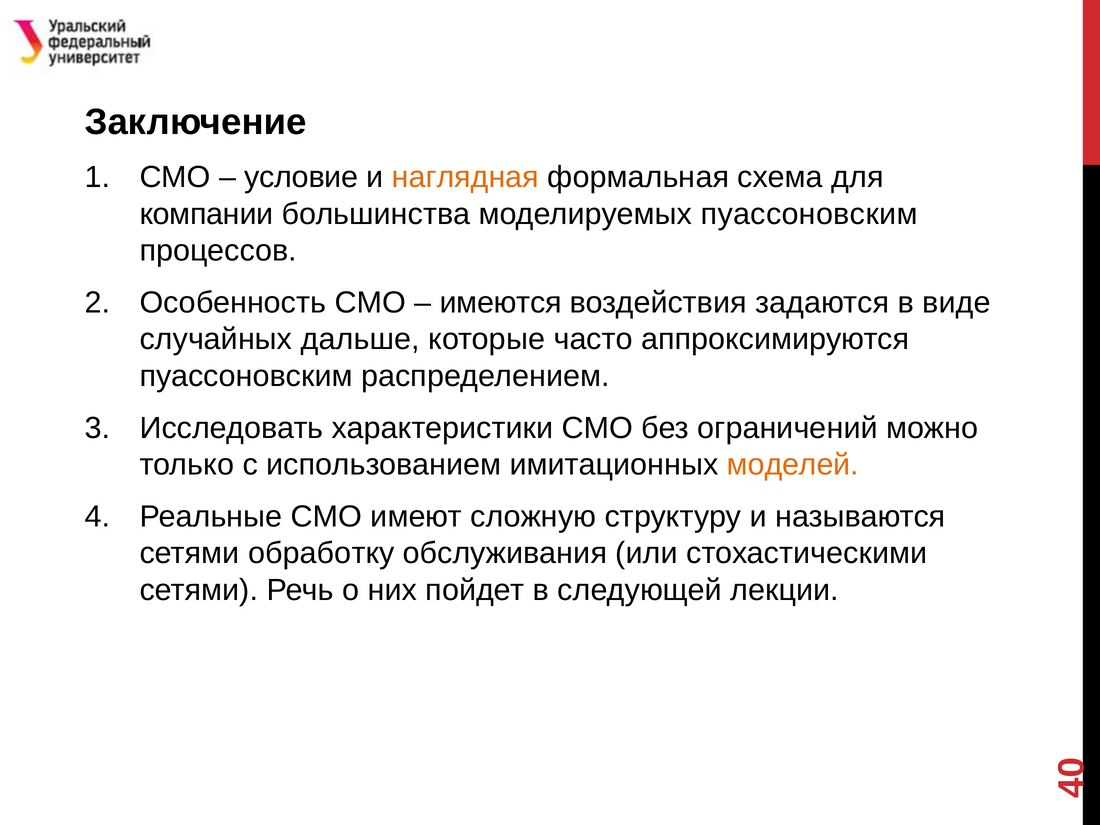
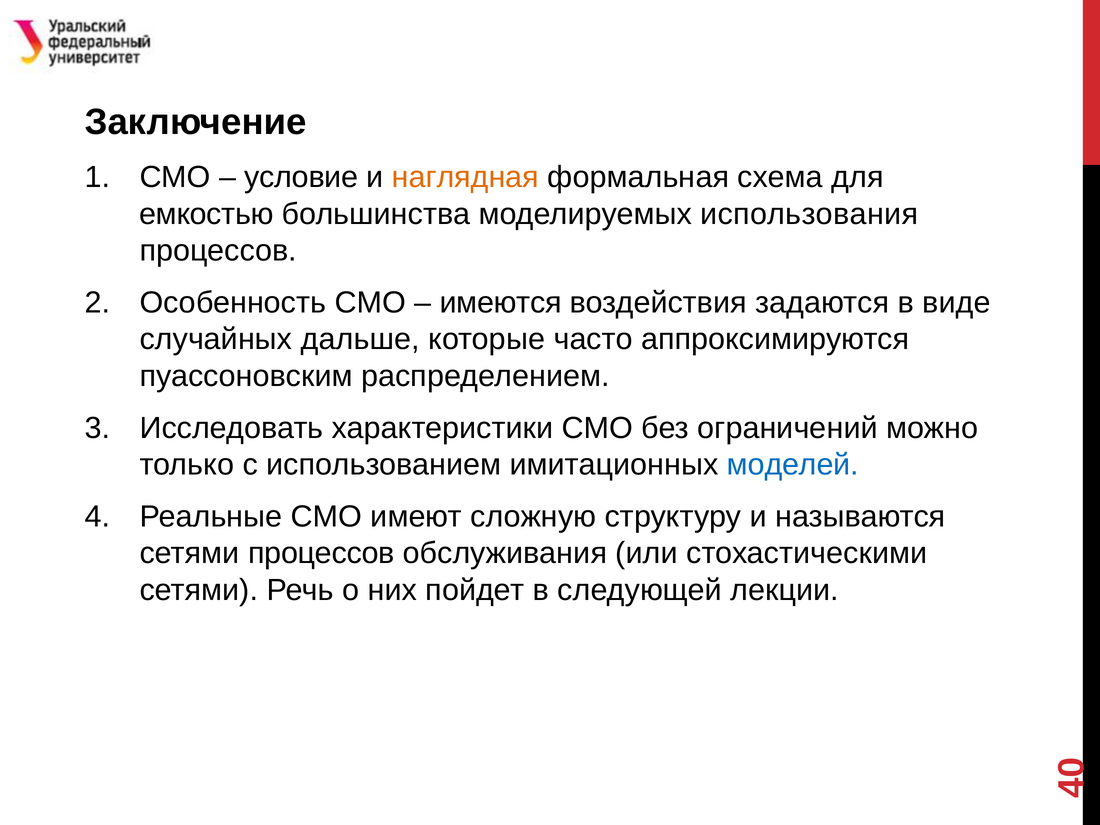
компании: компании -> емкостью
моделируемых пуассоновским: пуассоновским -> использования
моделей colour: orange -> blue
сетями обработку: обработку -> процессов
